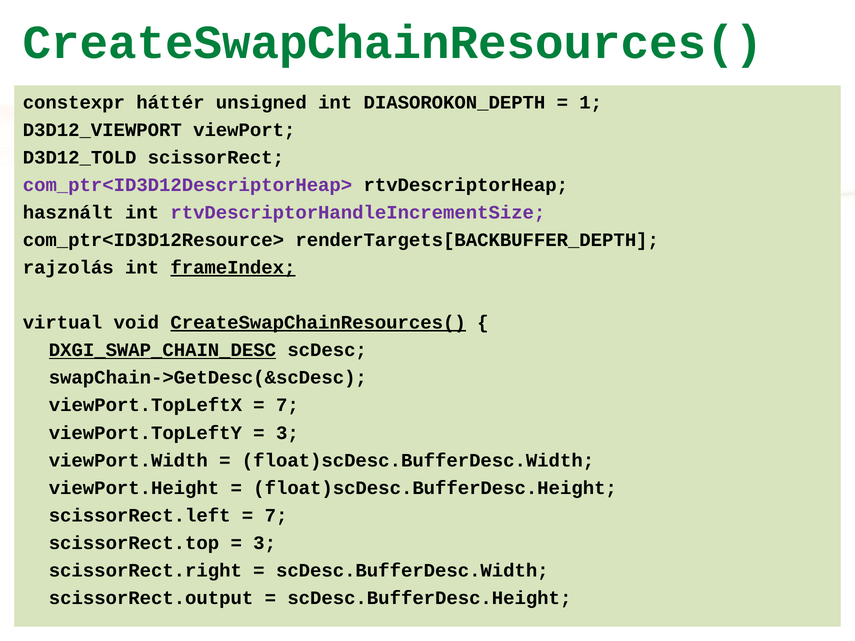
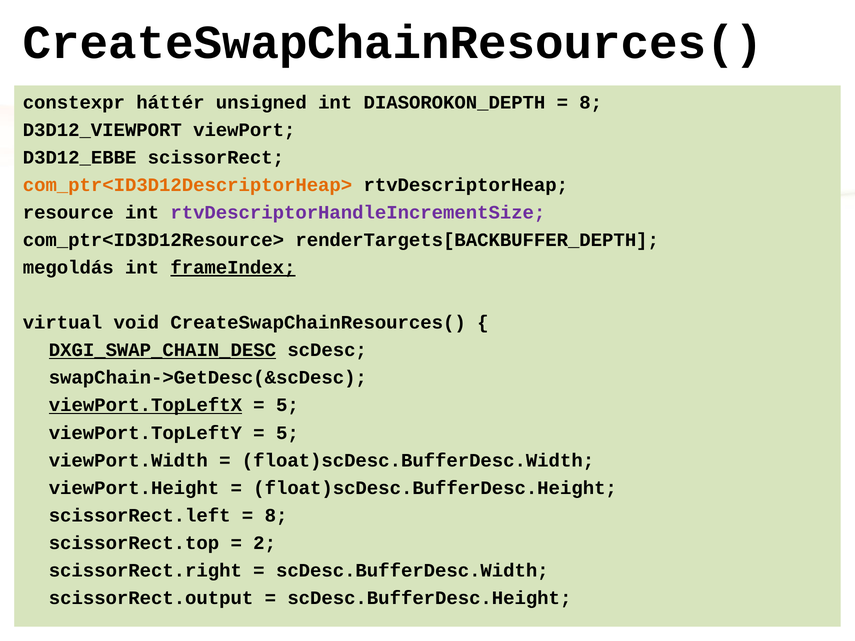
CreateSwapChainResources( at (393, 42) colour: green -> black
1 at (591, 102): 1 -> 8
D3D12_TOLD: D3D12_TOLD -> D3D12_EBBE
com_ptr<ID3D12DescriptorHeap> colour: purple -> orange
használt: használt -> resource
rajzolás: rajzolás -> megoldás
CreateSwapChainResources( at (318, 323) underline: present -> none
viewPort.TopLeftX underline: none -> present
7 at (287, 405): 7 -> 5
3 at (287, 433): 3 -> 5
7 at (276, 516): 7 -> 8
3 at (265, 543): 3 -> 2
